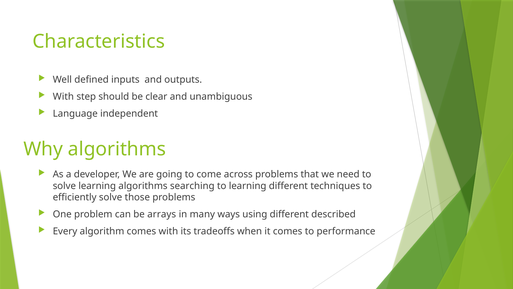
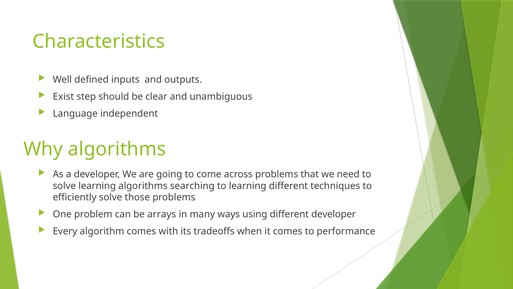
With at (63, 96): With -> Exist
different described: described -> developer
